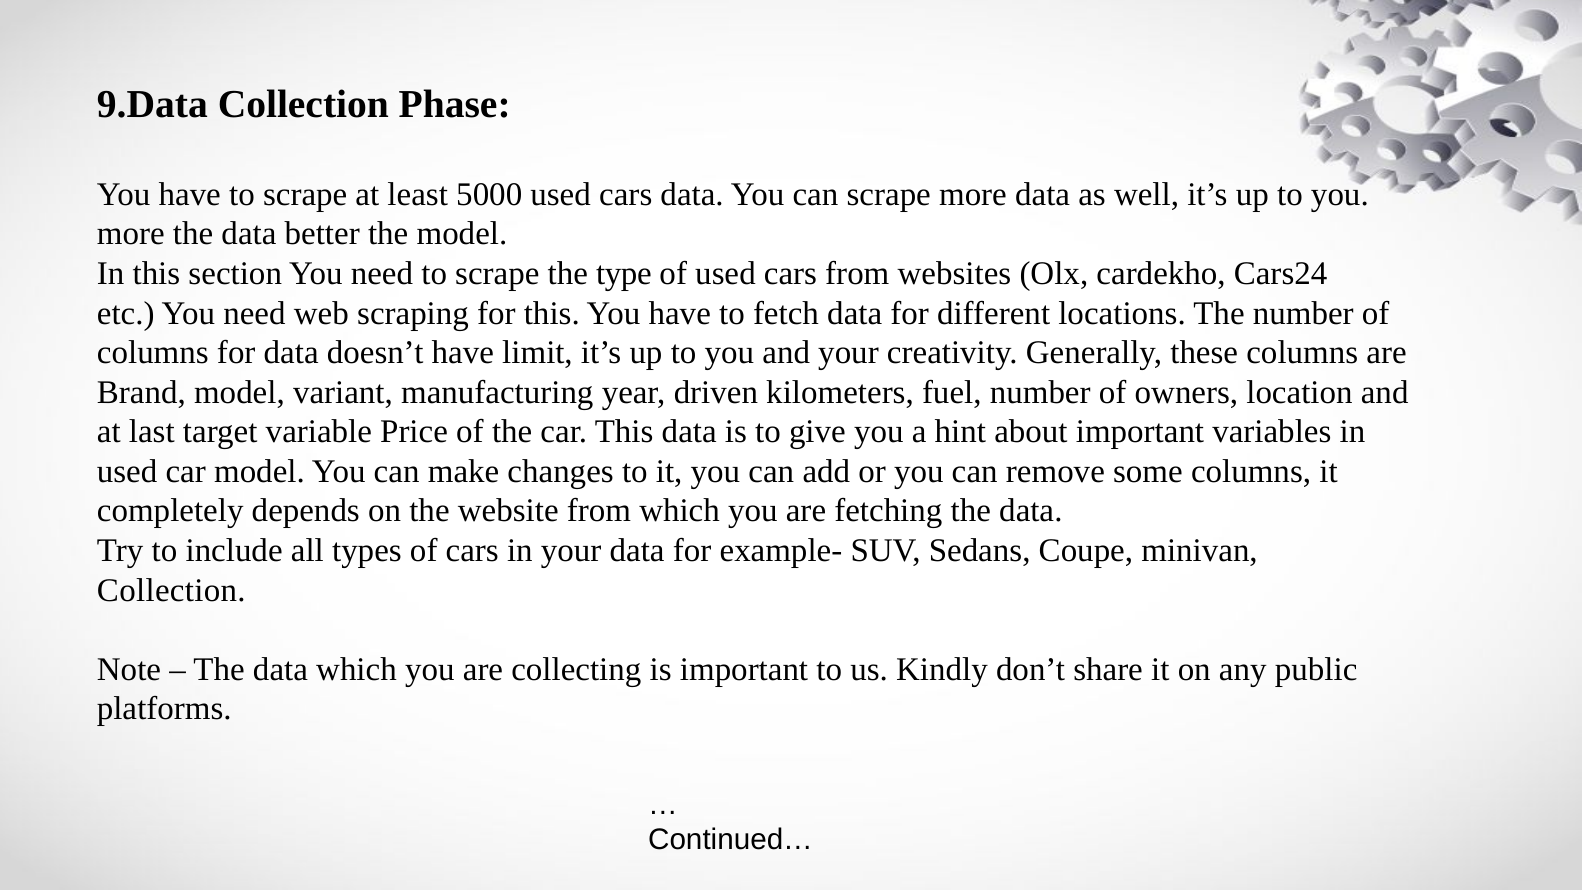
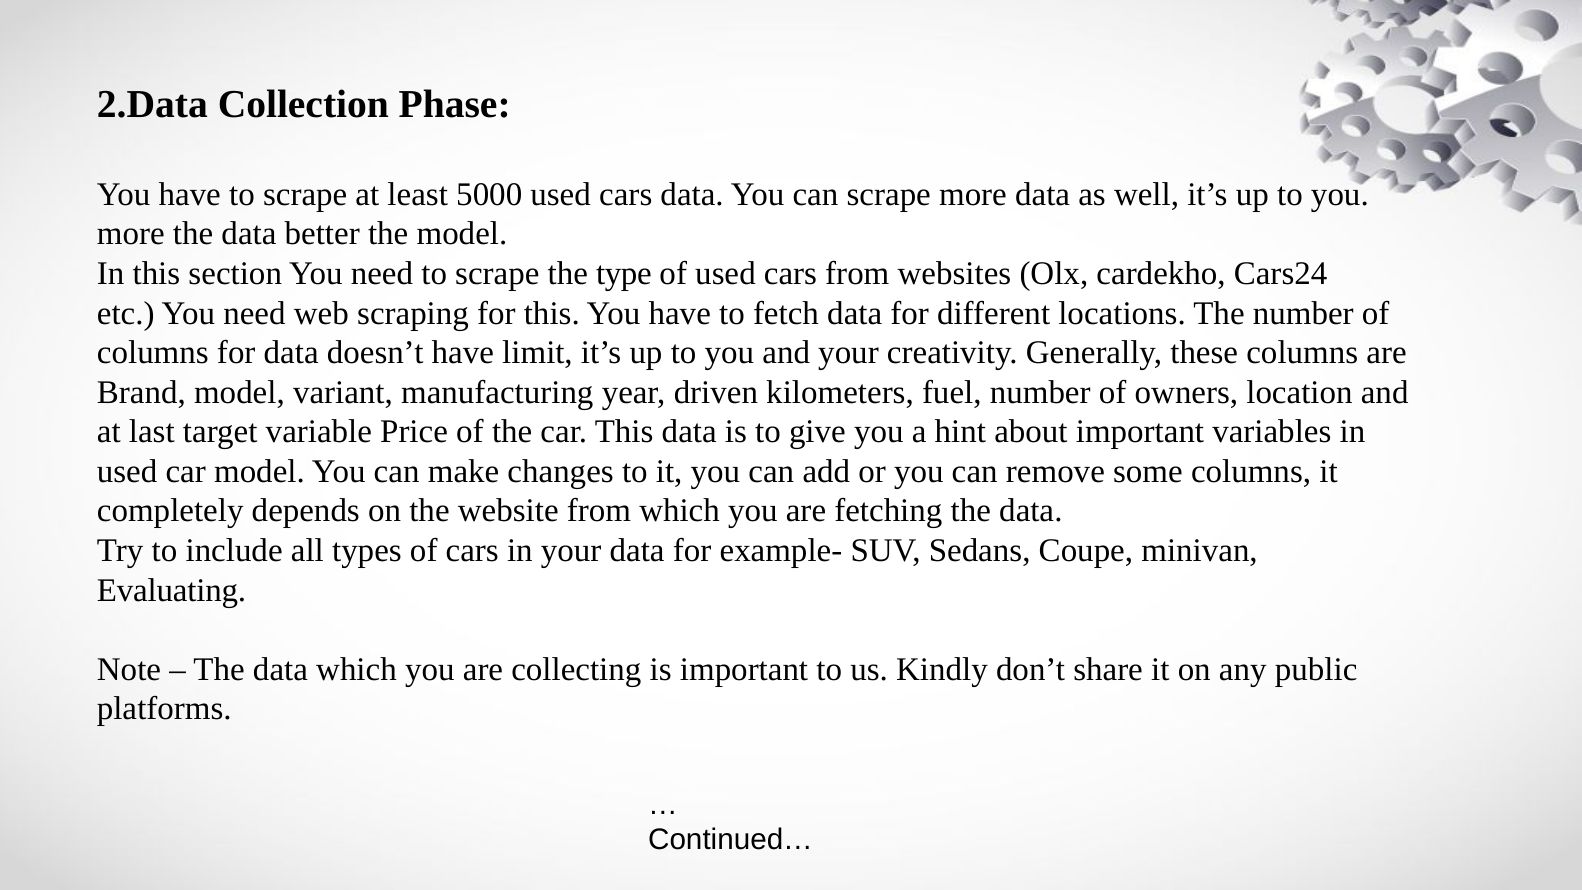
9.Data: 9.Data -> 2.Data
Collection at (171, 590): Collection -> Evaluating
